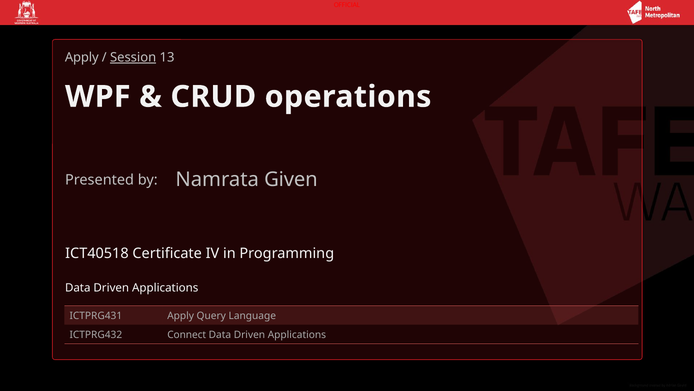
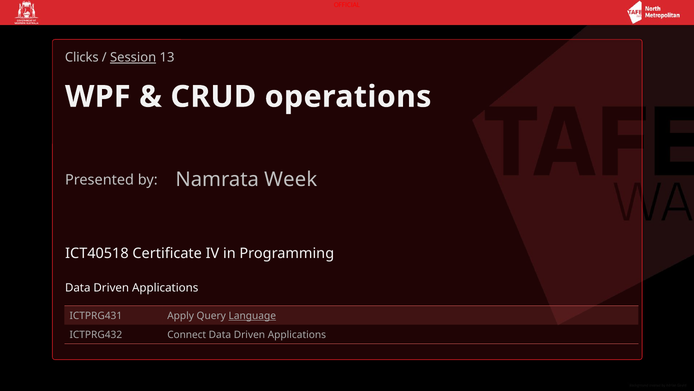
Apply at (82, 57): Apply -> Clicks
Given: Given -> Week
Language underline: none -> present
